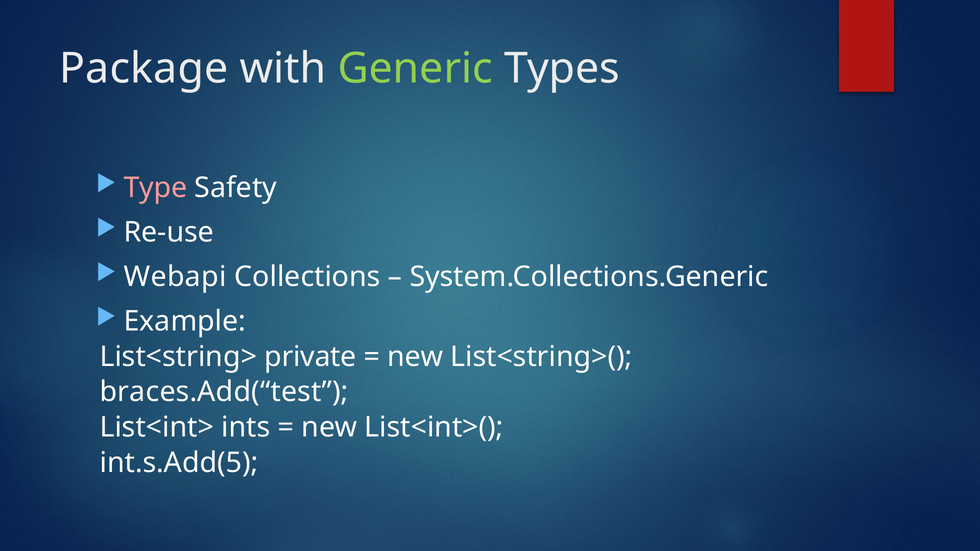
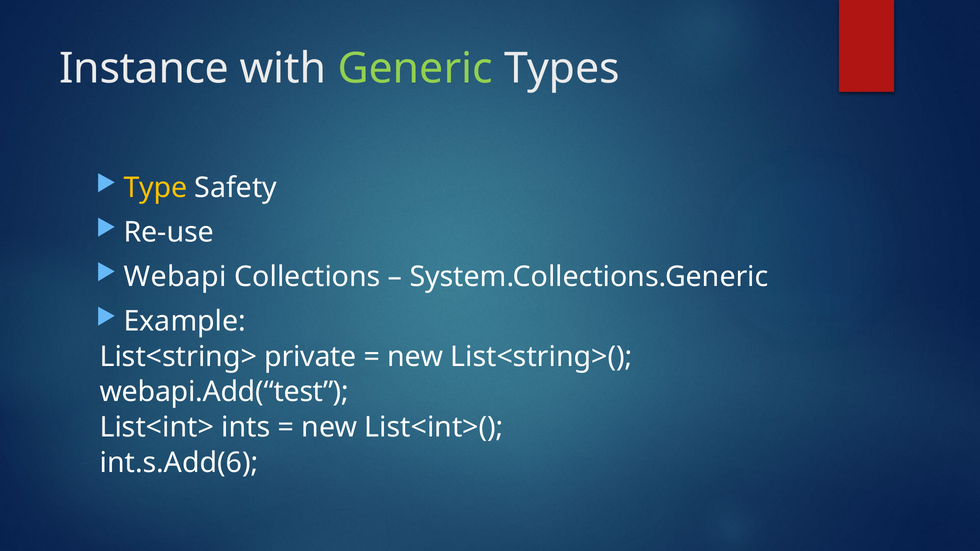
Package: Package -> Instance
Type colour: pink -> yellow
braces.Add(“test: braces.Add(“test -> webapi.Add(“test
int.s.Add(5: int.s.Add(5 -> int.s.Add(6
